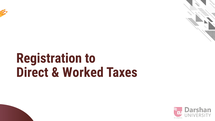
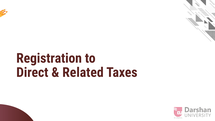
Worked: Worked -> Related
